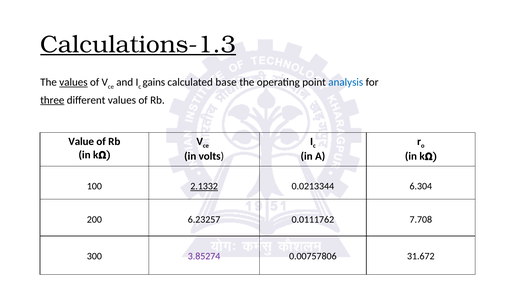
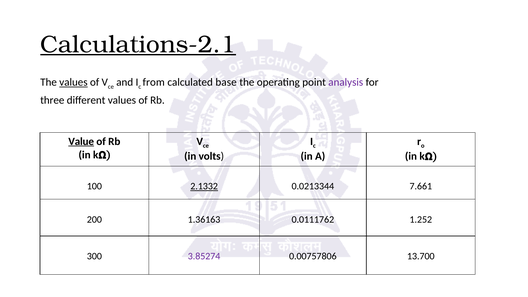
Calculations-1.3: Calculations-1.3 -> Calculations-2.1
gains: gains -> from
analysis colour: blue -> purple
three underline: present -> none
Value underline: none -> present
6.304: 6.304 -> 7.661
6.23257: 6.23257 -> 1.36163
7.708: 7.708 -> 1.252
31.672: 31.672 -> 13.700
